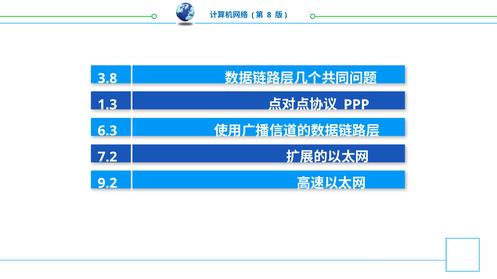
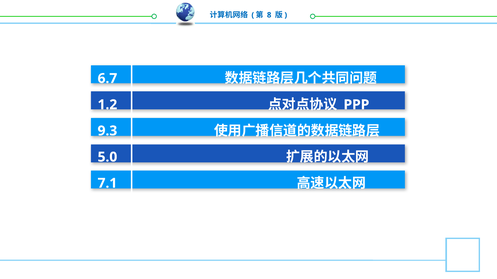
3.8: 3.8 -> 6.7
1.3: 1.3 -> 1.2
6.3: 6.3 -> 9.3
7.2: 7.2 -> 5.0
9.2: 9.2 -> 7.1
